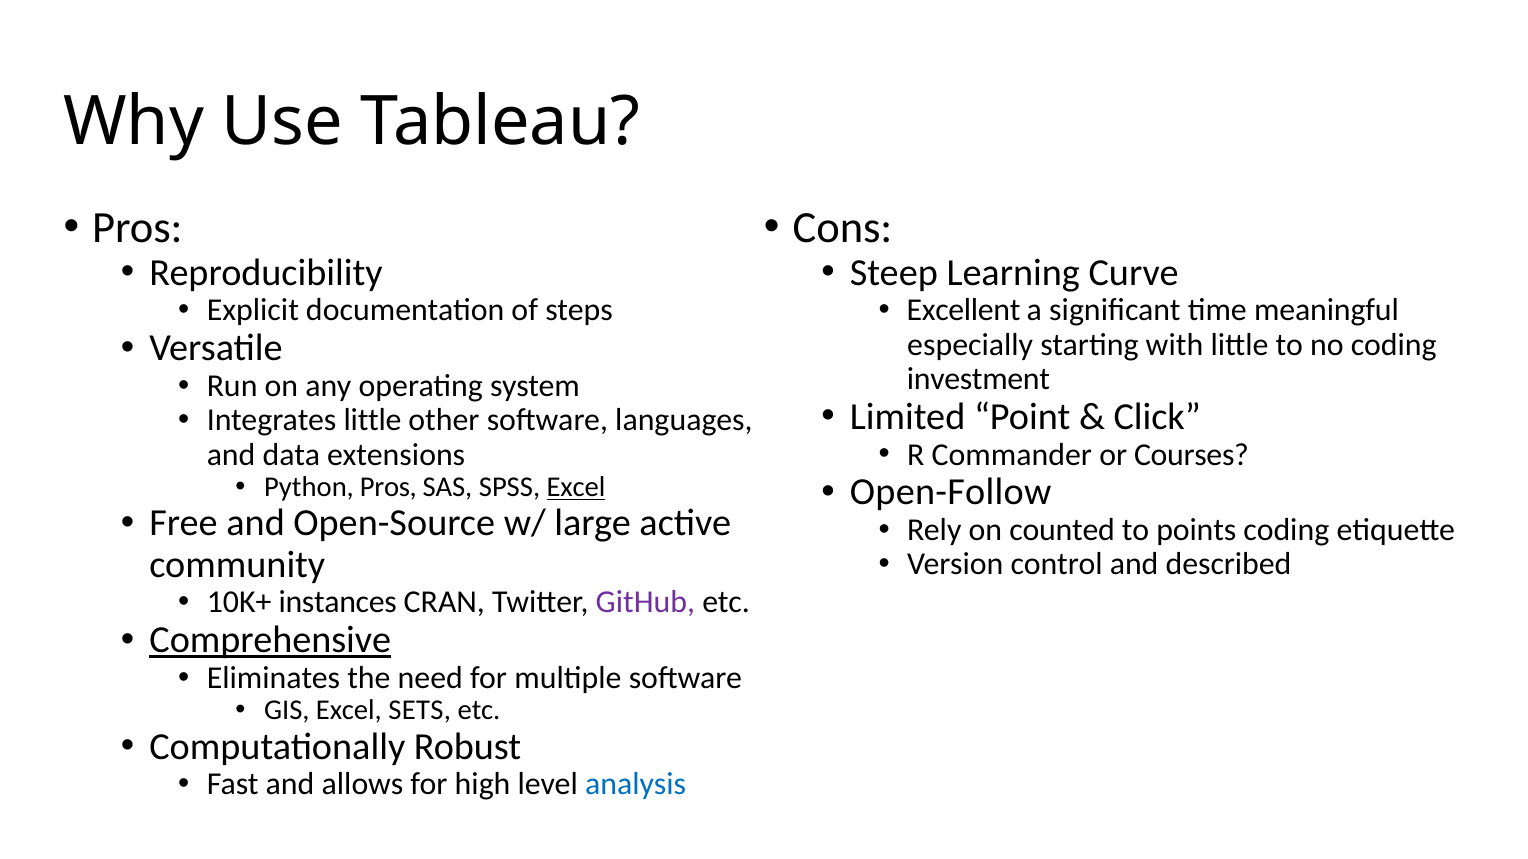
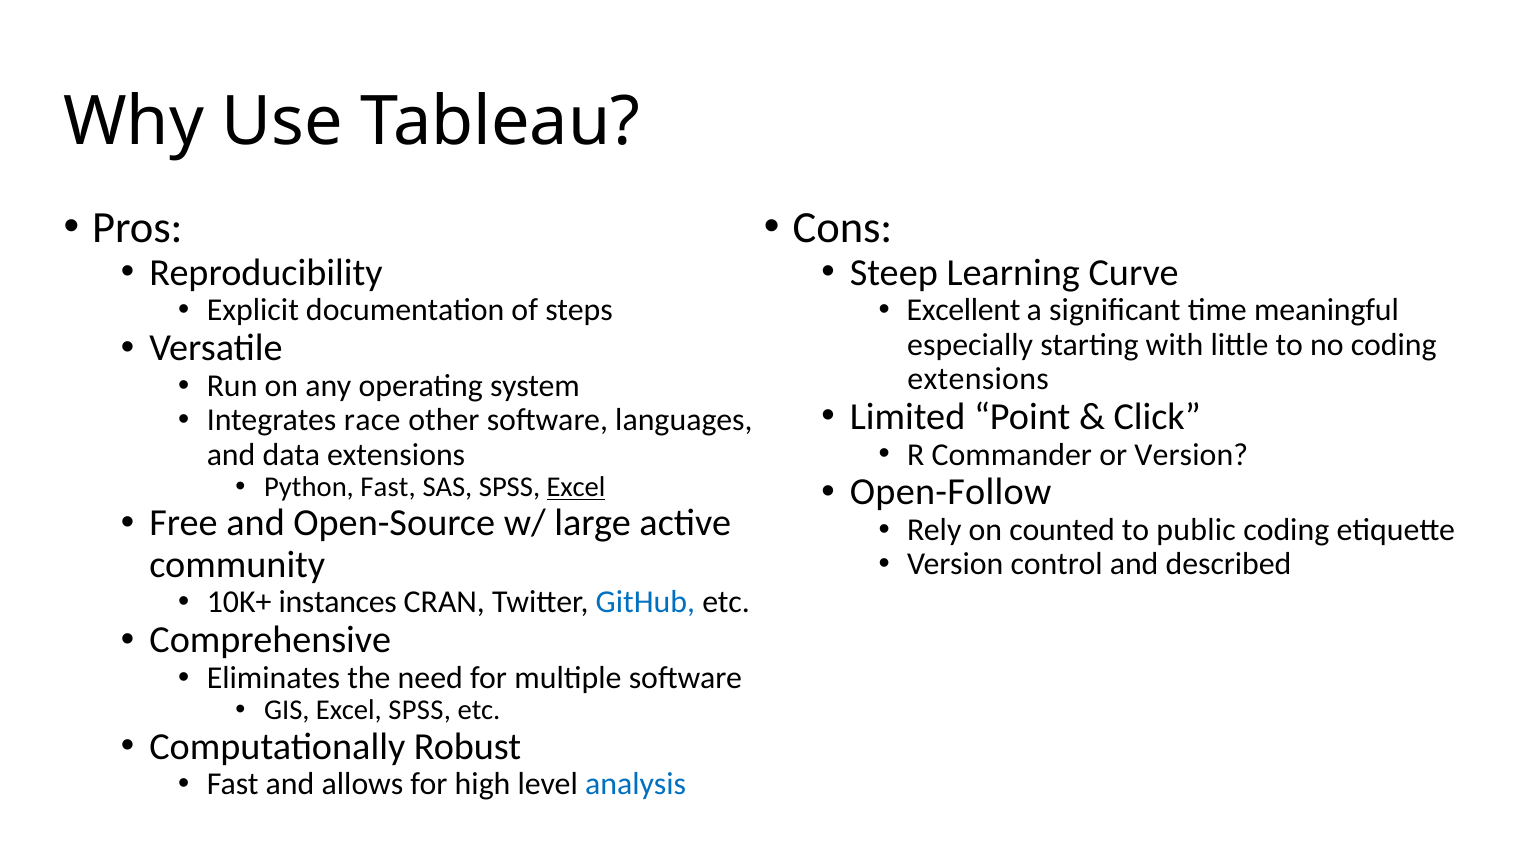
investment at (978, 379): investment -> extensions
Integrates little: little -> race
or Courses: Courses -> Version
Python Pros: Pros -> Fast
points: points -> public
GitHub colour: purple -> blue
Comprehensive underline: present -> none
Excel SETS: SETS -> SPSS
